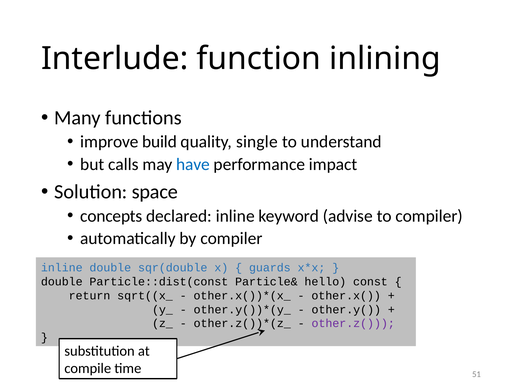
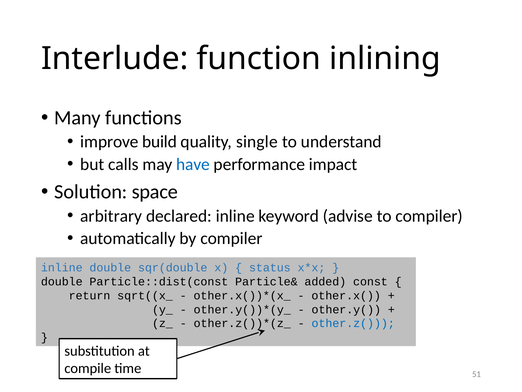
concepts: concepts -> arbitrary
guards: guards -> status
hello: hello -> added
other.z( colour: purple -> blue
